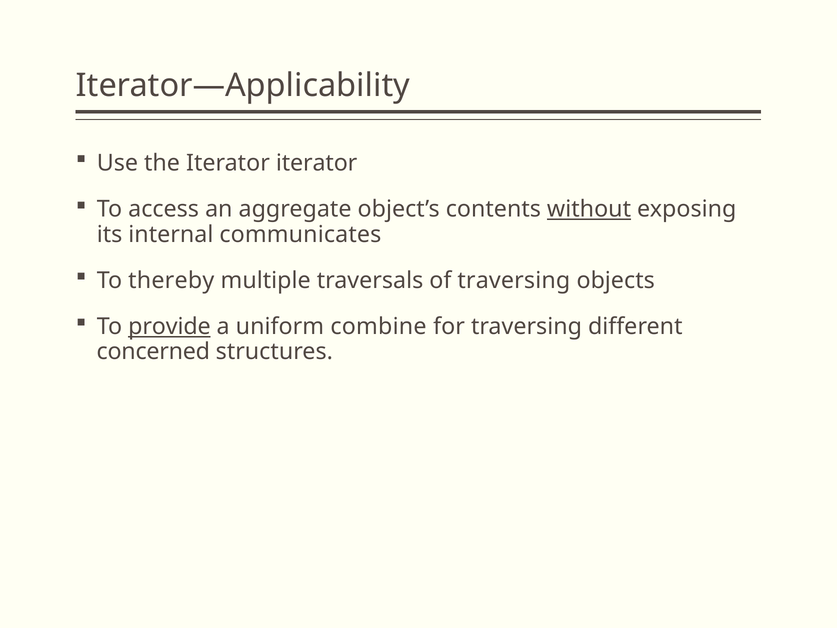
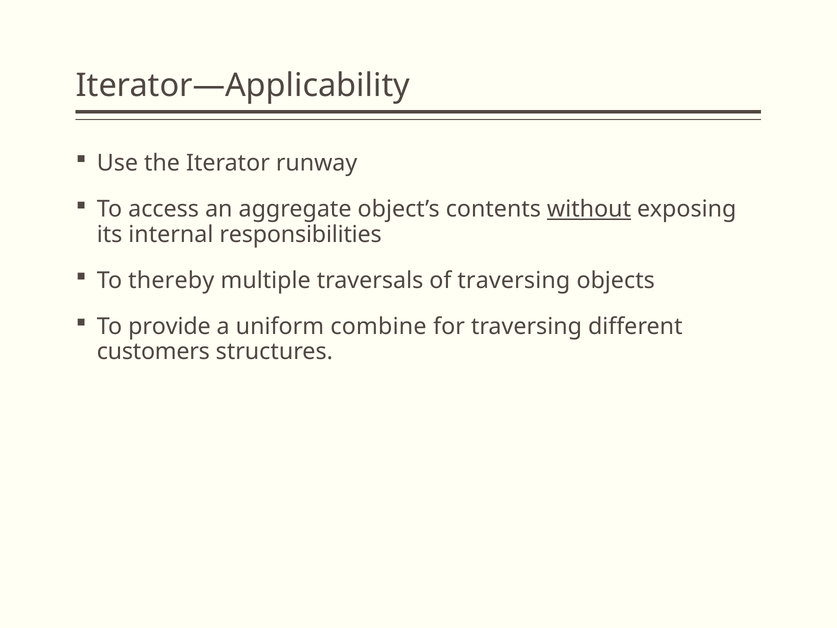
Iterator iterator: iterator -> runway
communicates: communicates -> responsibilities
provide underline: present -> none
concerned: concerned -> customers
